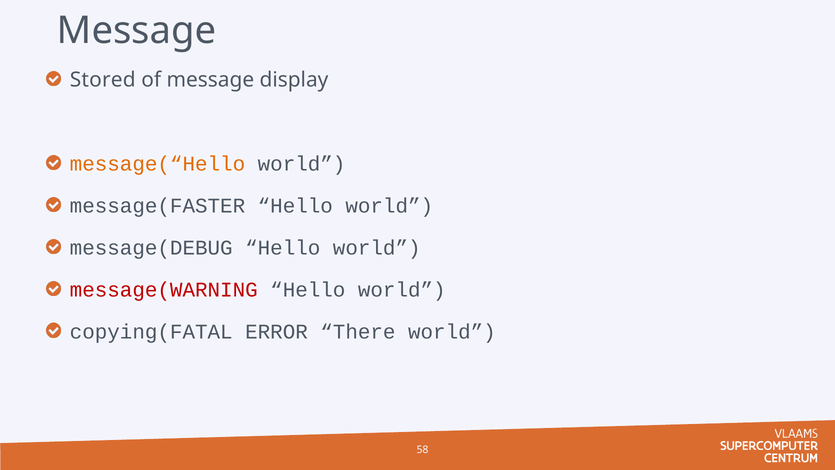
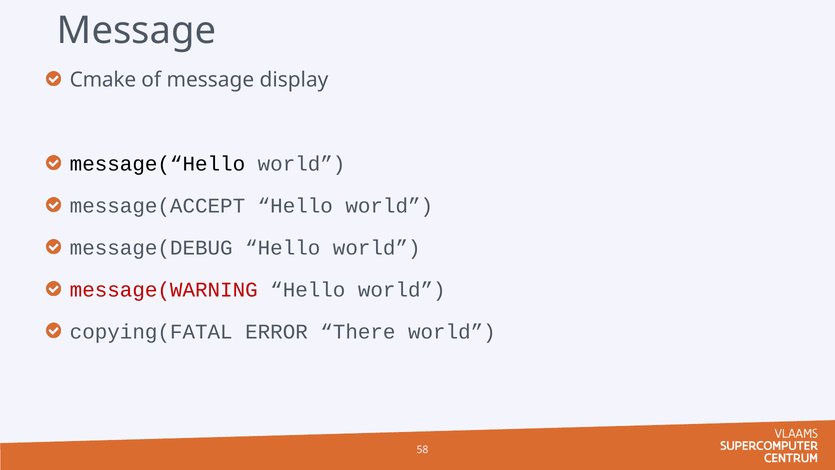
Stored: Stored -> Cmake
message(“Hello colour: orange -> black
message(FASTER: message(FASTER -> message(ACCEPT
